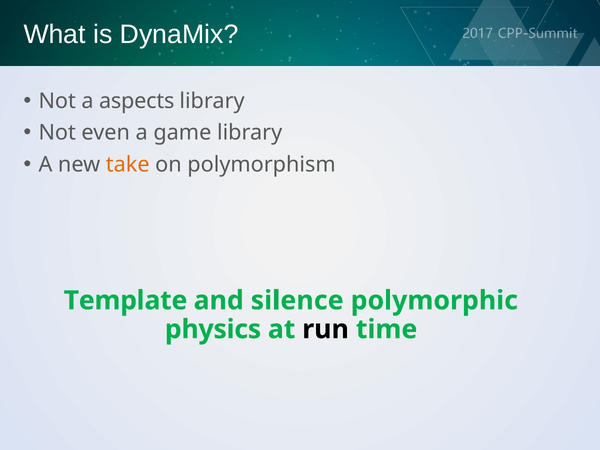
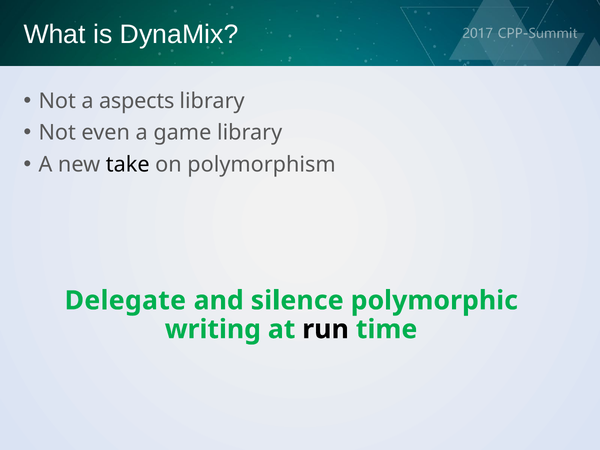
take colour: orange -> black
Template: Template -> Delegate
physics: physics -> writing
